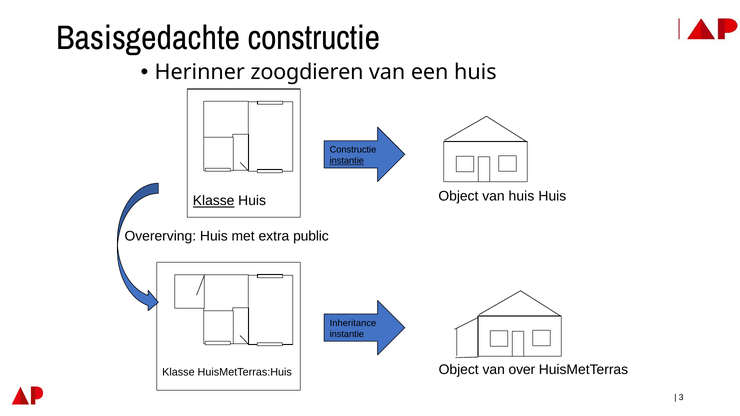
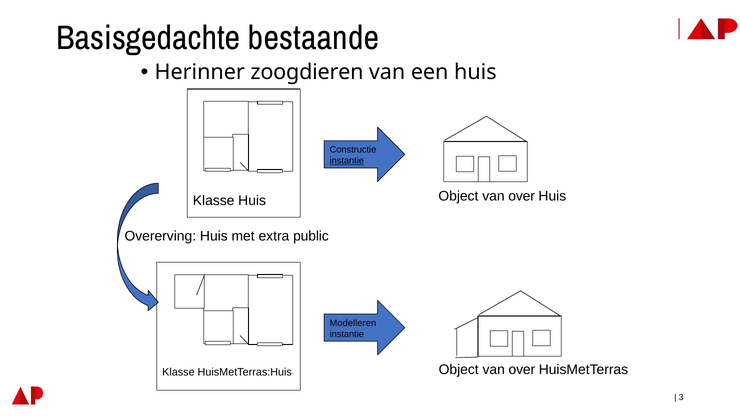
Basisgedachte constructie: constructie -> bestaande
huis at (521, 196): huis -> over
Klasse at (214, 201) underline: present -> none
Inheritance: Inheritance -> Modelleren
